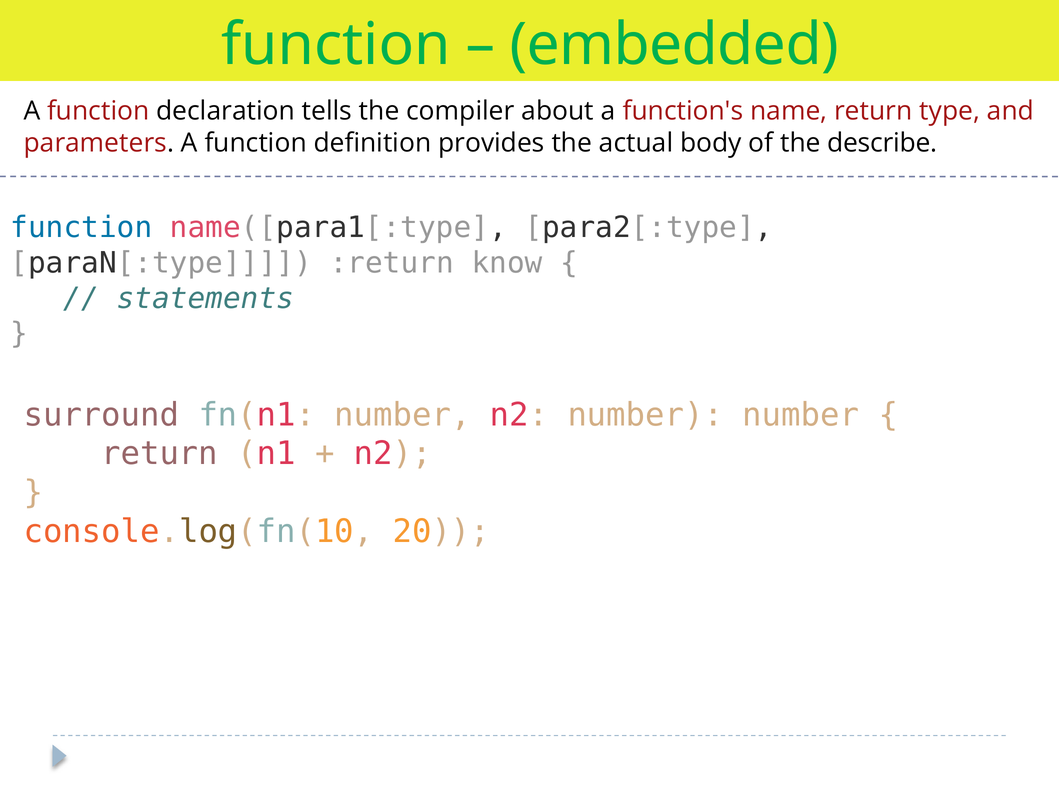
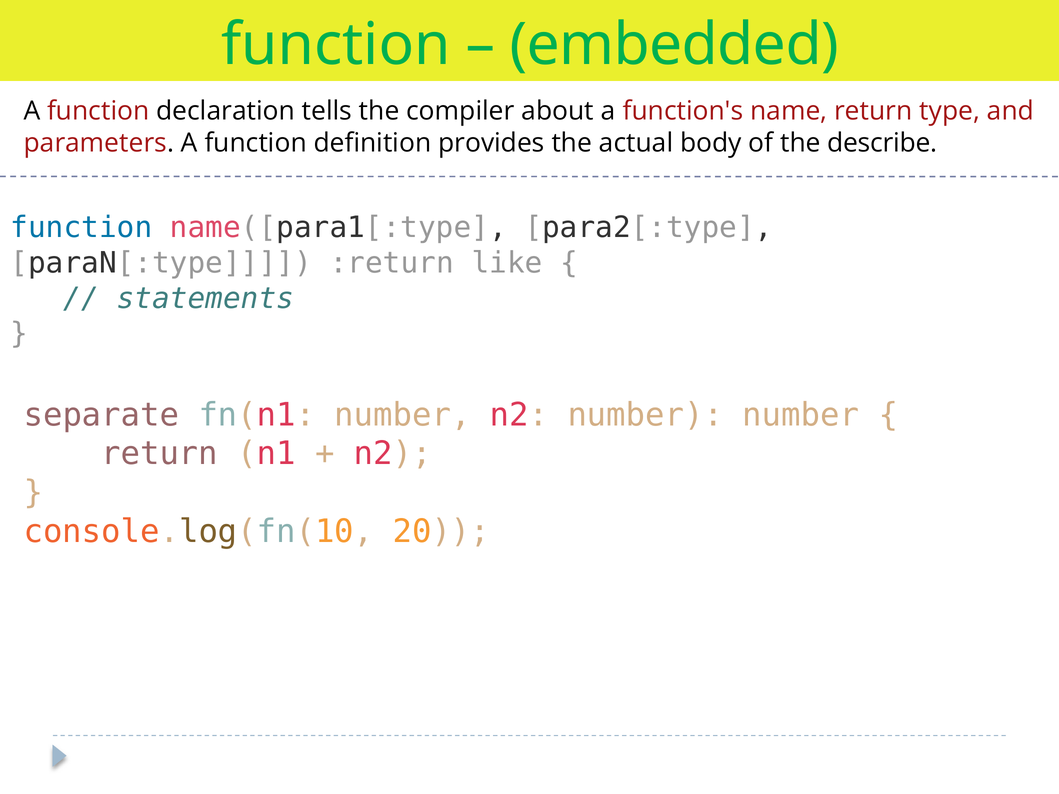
know: know -> like
surround: surround -> separate
